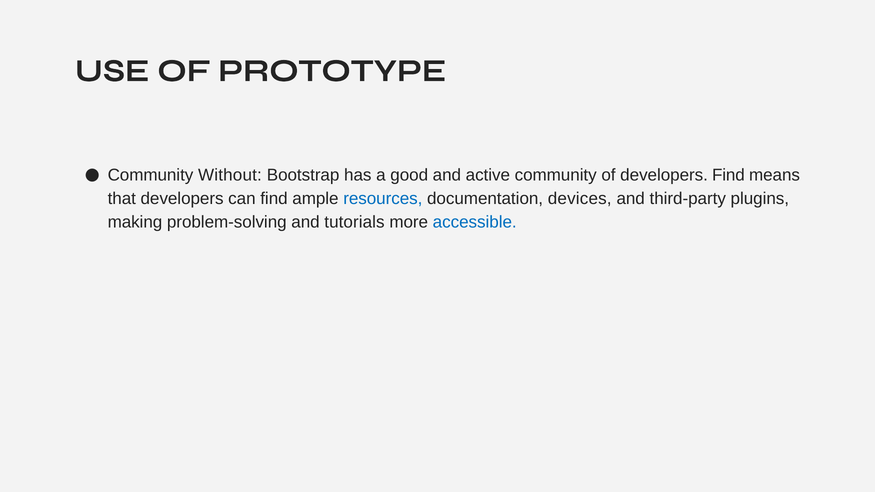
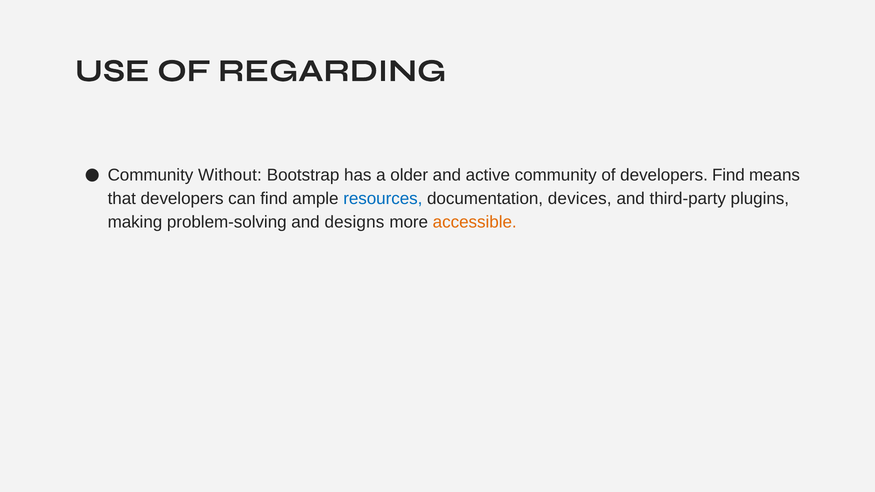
PROTOTYPE: PROTOTYPE -> REGARDING
good: good -> older
tutorials: tutorials -> designs
accessible colour: blue -> orange
